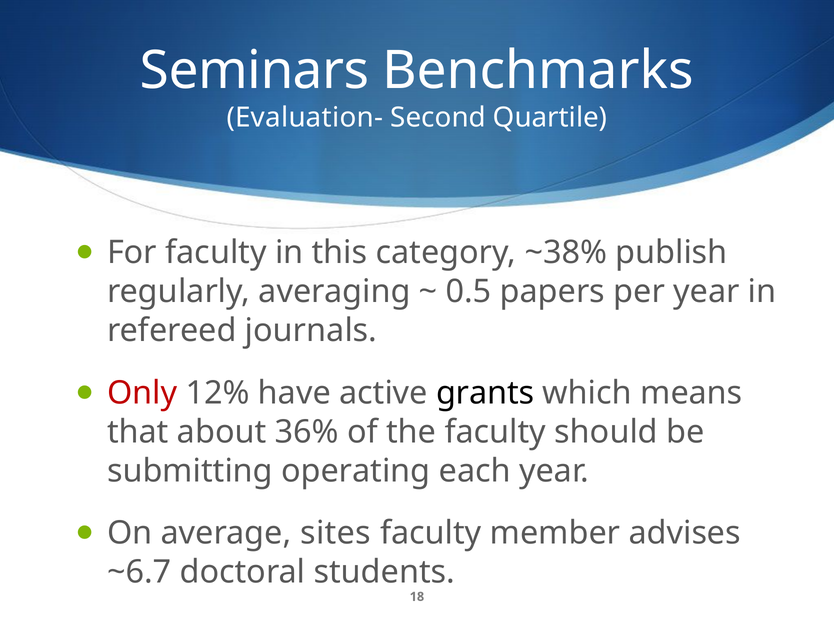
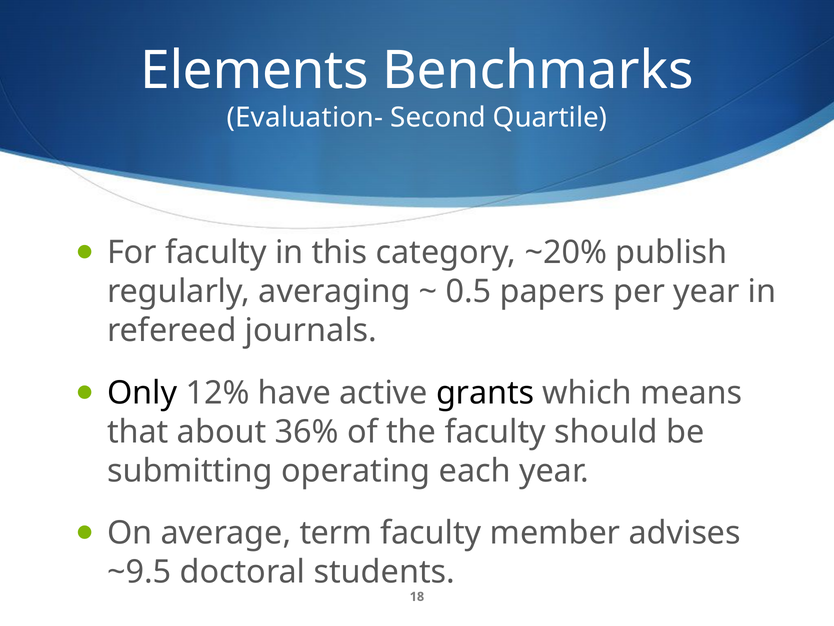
Seminars: Seminars -> Elements
~38%: ~38% -> ~20%
Only colour: red -> black
sites: sites -> term
~6.7: ~6.7 -> ~9.5
